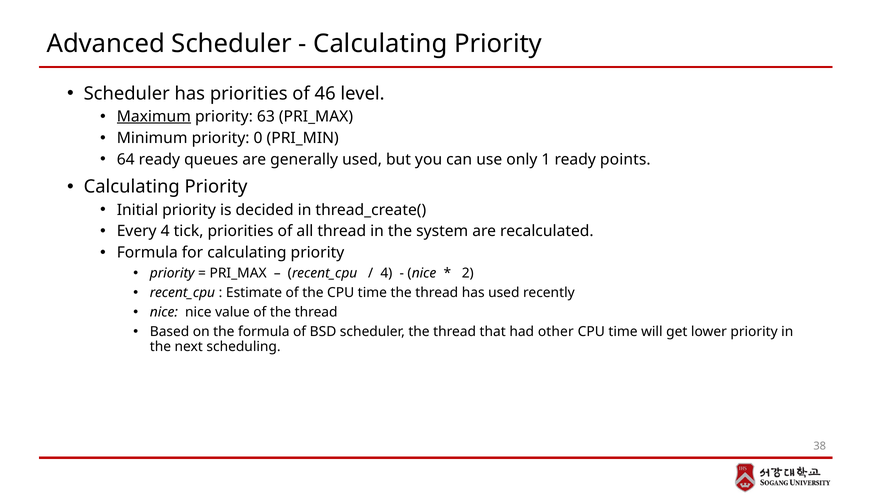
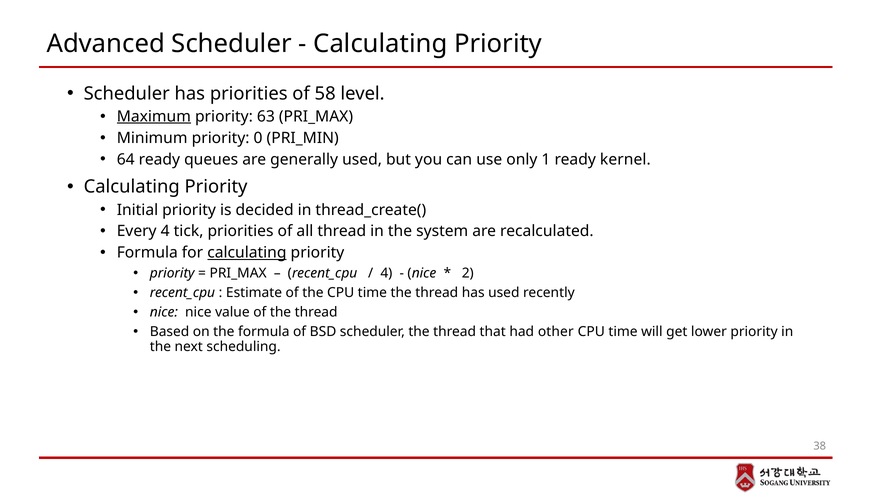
46: 46 -> 58
points: points -> kernel
calculating at (247, 253) underline: none -> present
